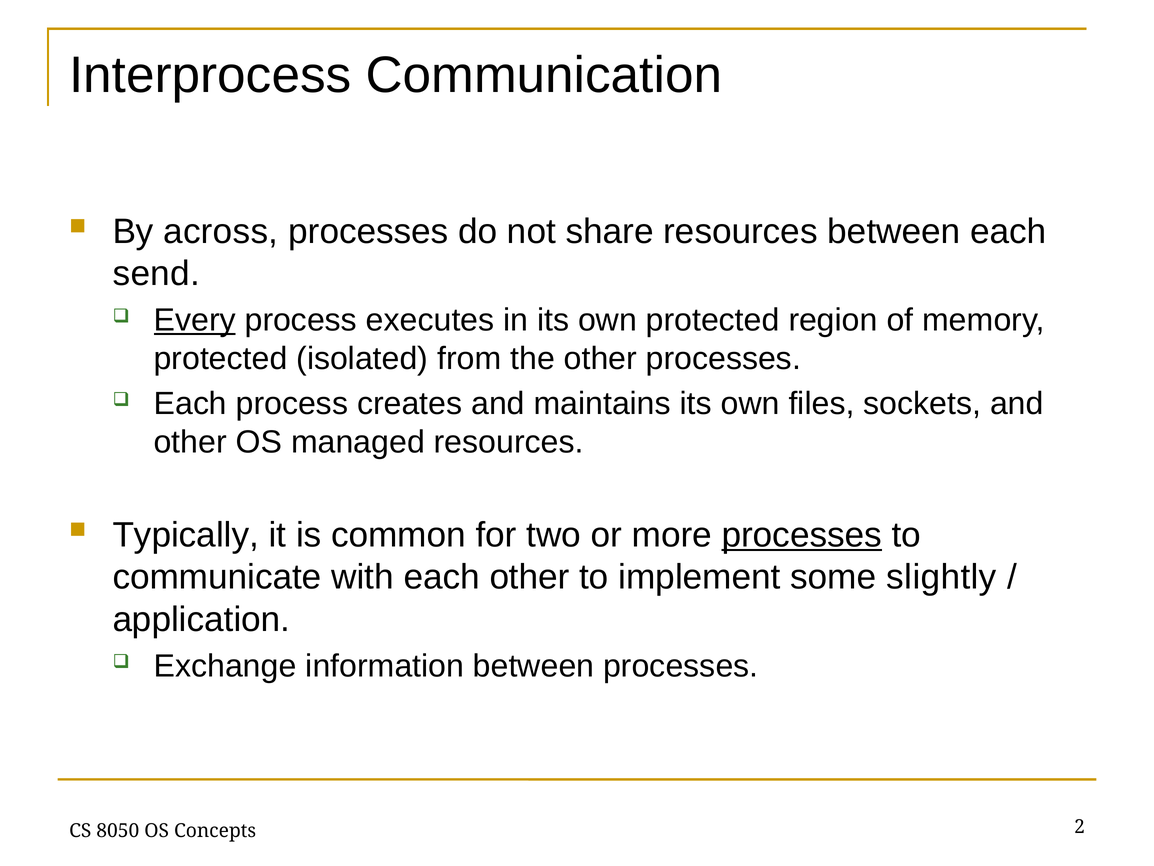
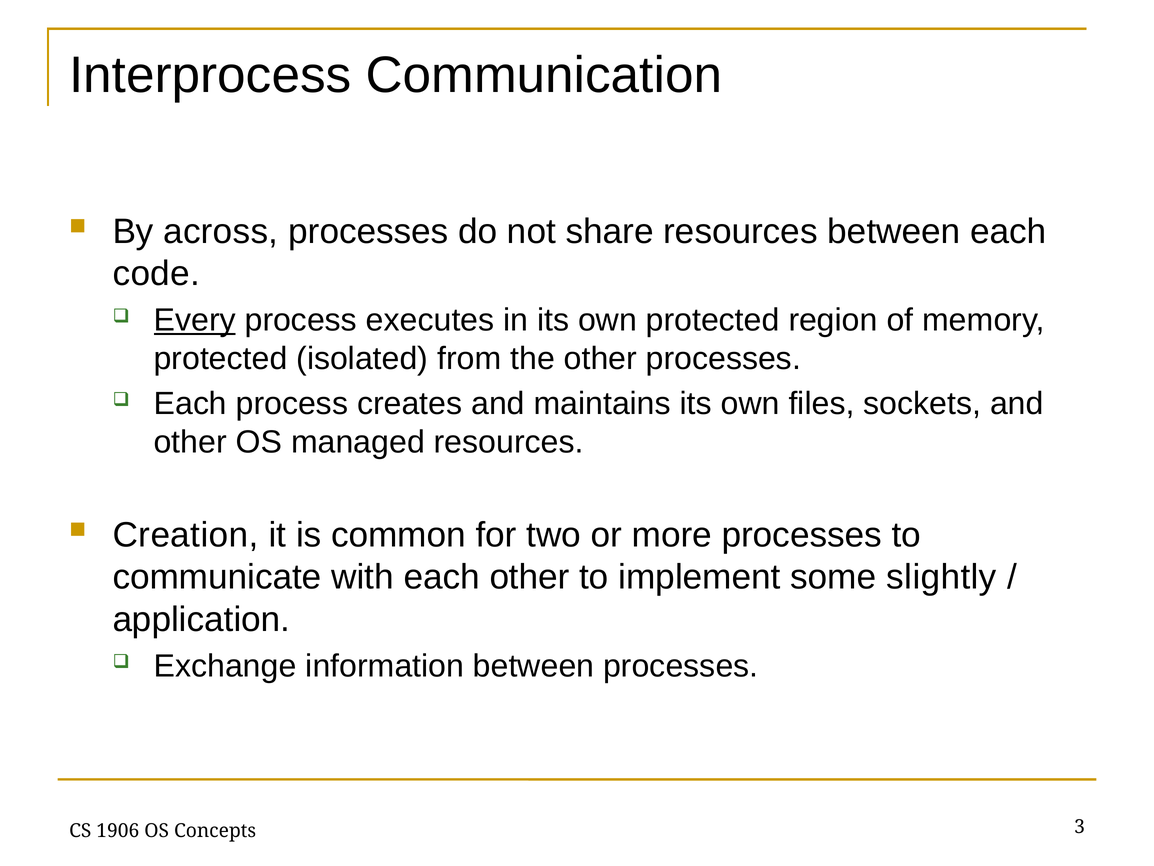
send: send -> code
Typically: Typically -> Creation
processes at (802, 535) underline: present -> none
8050: 8050 -> 1906
2: 2 -> 3
